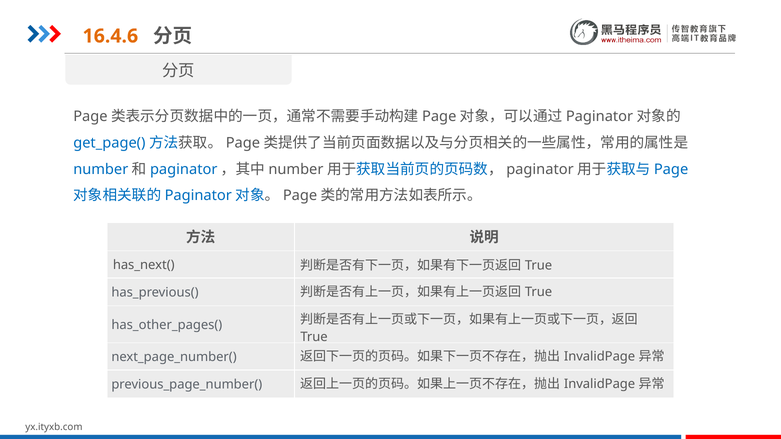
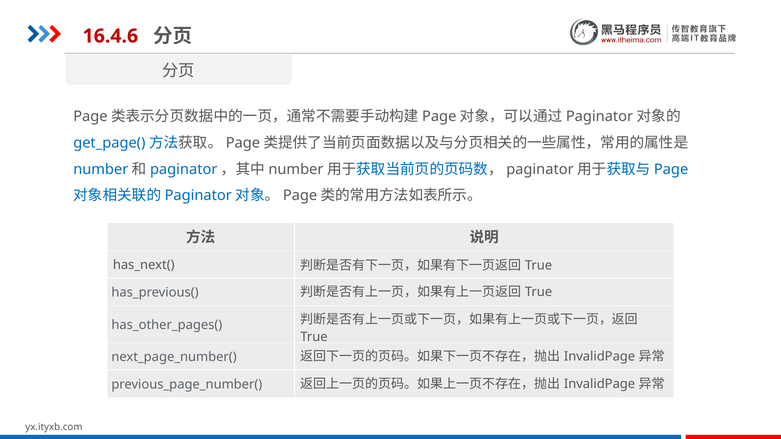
16.4.6 colour: orange -> red
